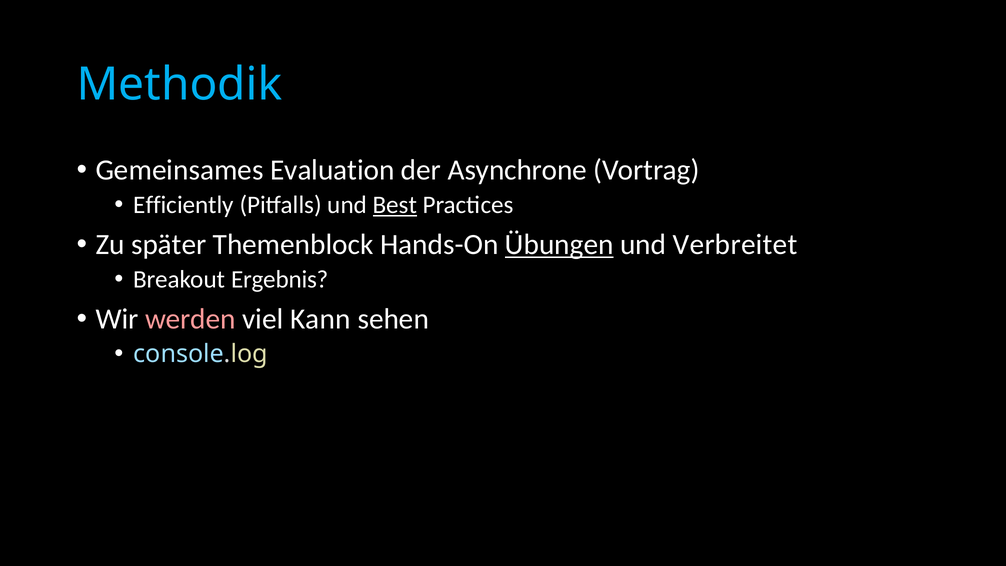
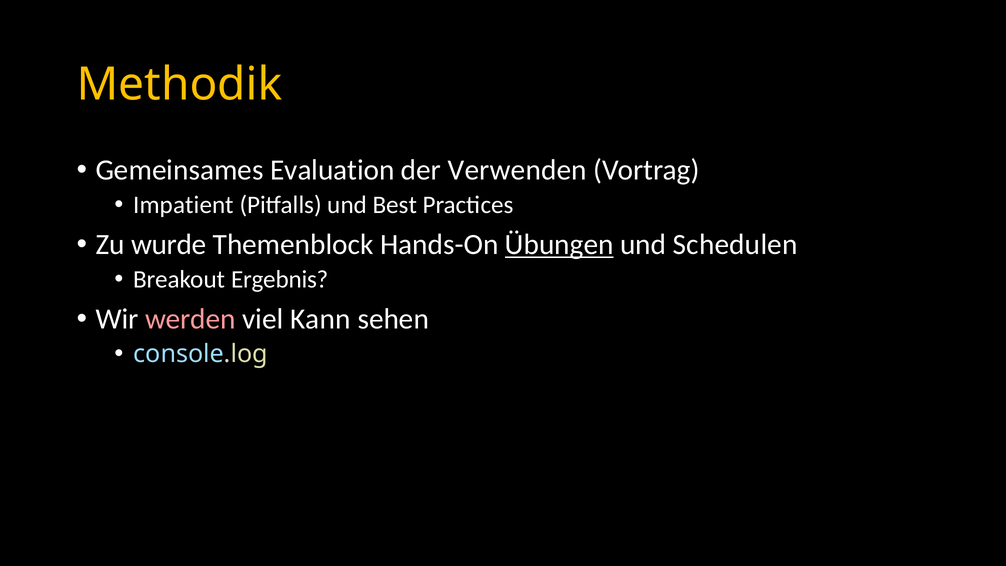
Methodik colour: light blue -> yellow
Asynchrone: Asynchrone -> Verwenden
Efficiently: Efficiently -> Impatient
Best underline: present -> none
später: später -> wurde
Verbreitet: Verbreitet -> Schedulen
